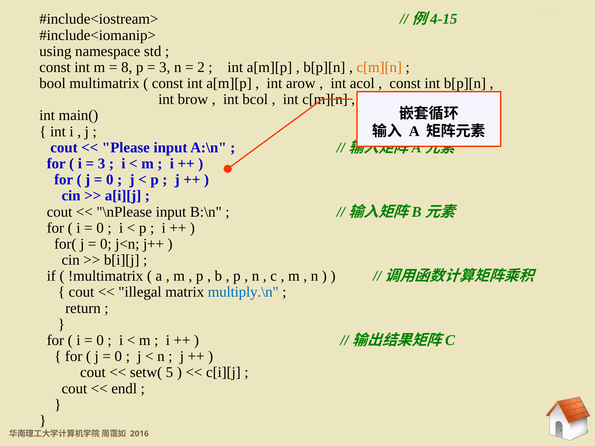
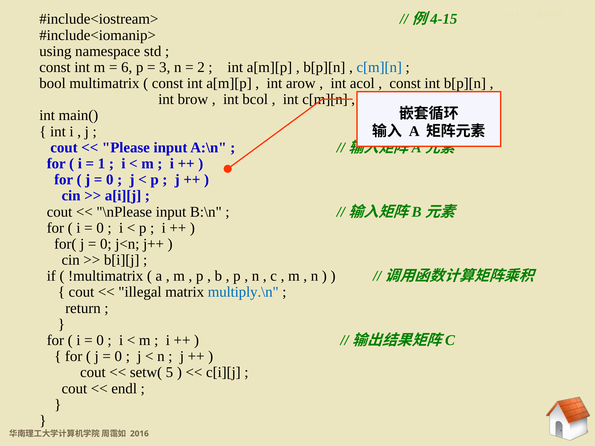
8: 8 -> 6
c[m][n at (379, 67) colour: orange -> blue
3 at (101, 164): 3 -> 1
